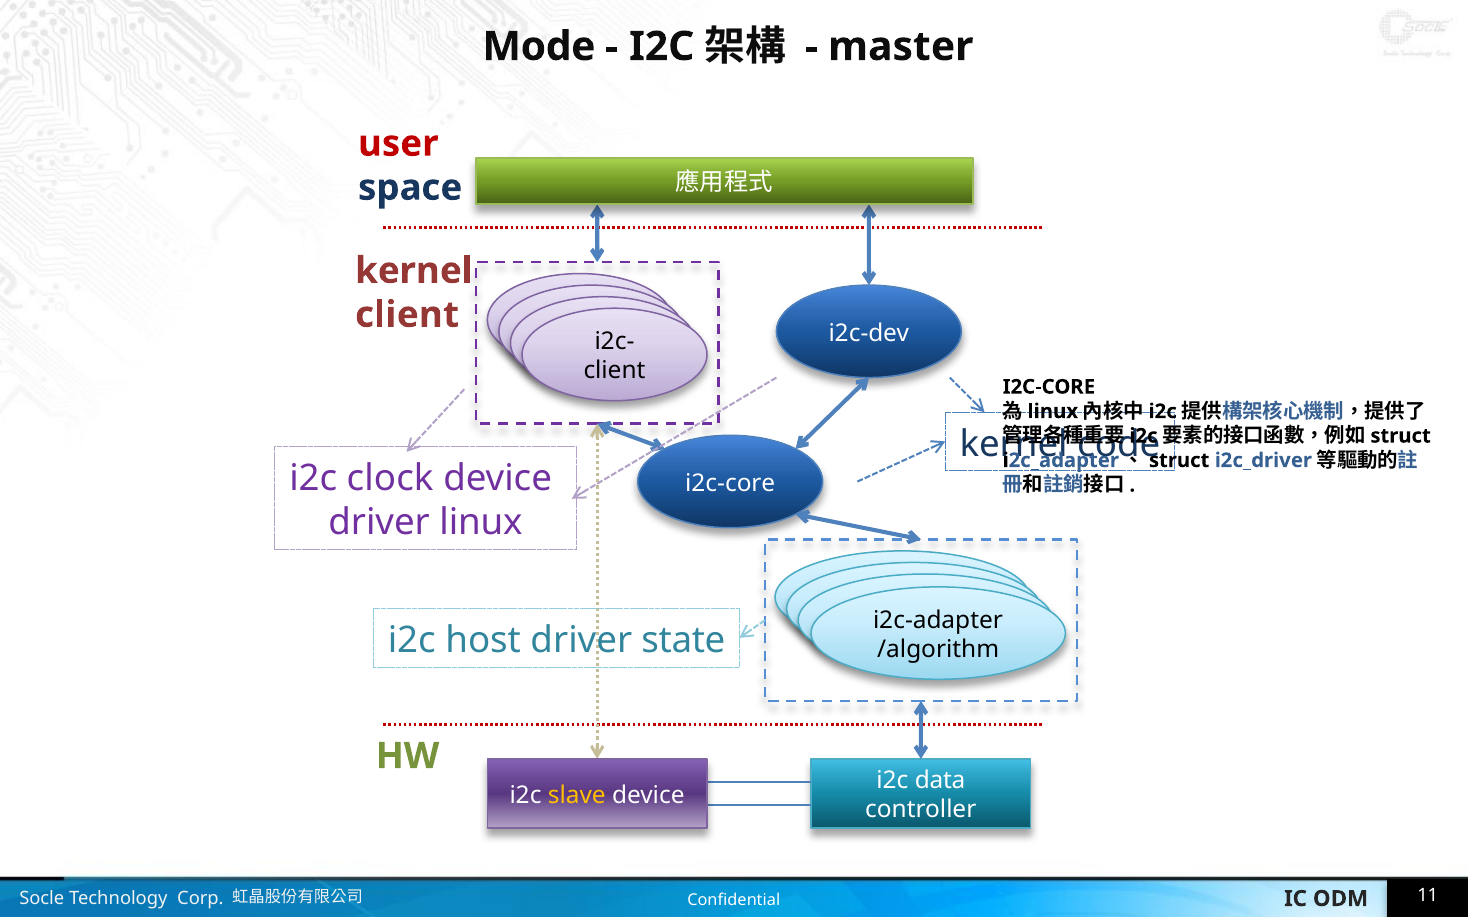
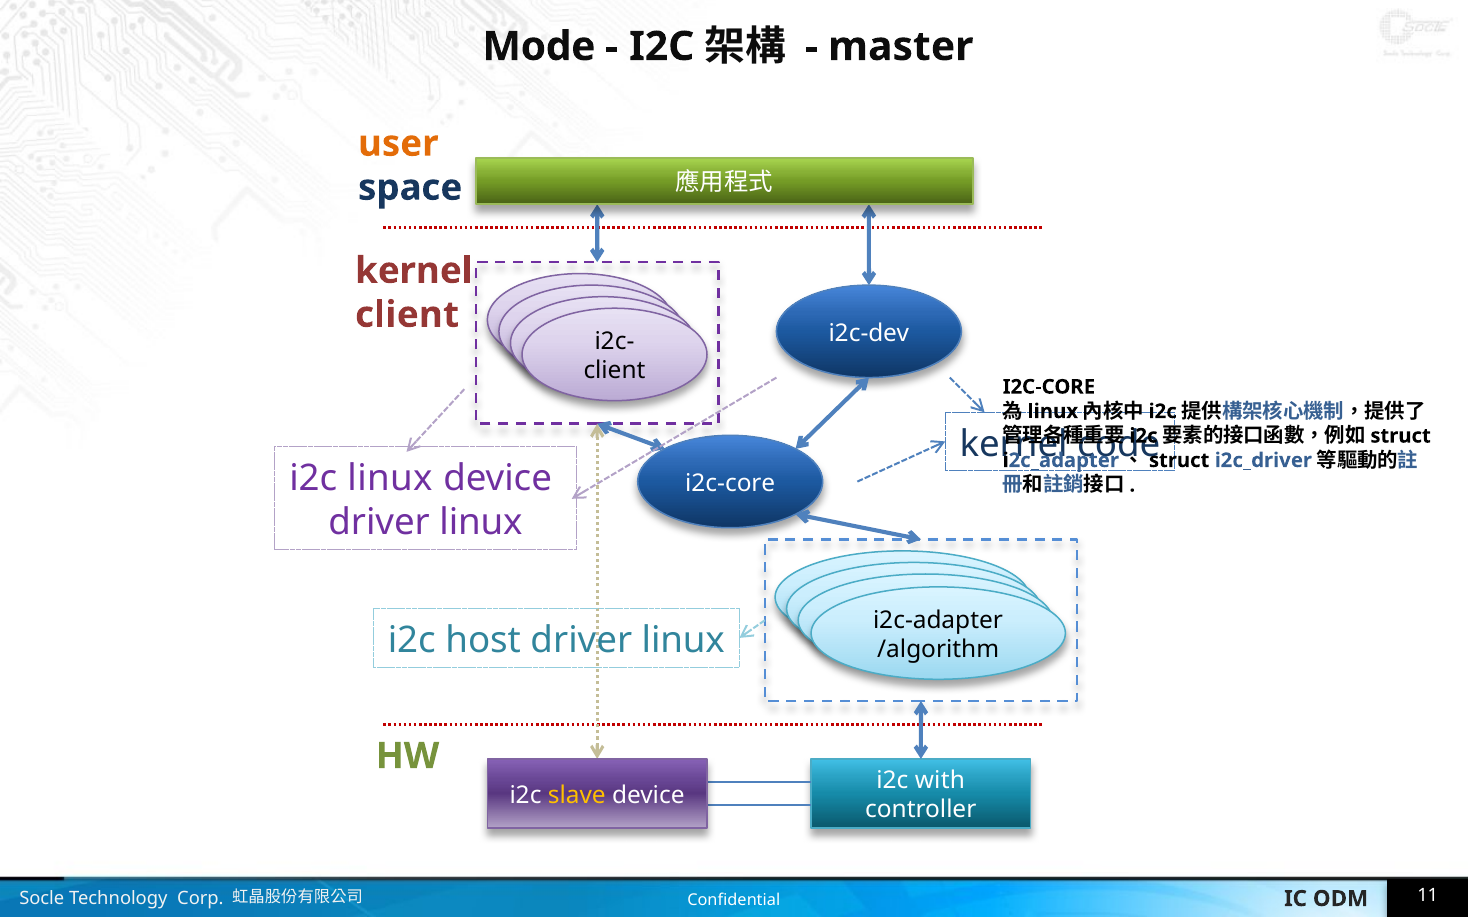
user colour: red -> orange
i2c clock: clock -> linux
host driver state: state -> linux
data: data -> with
